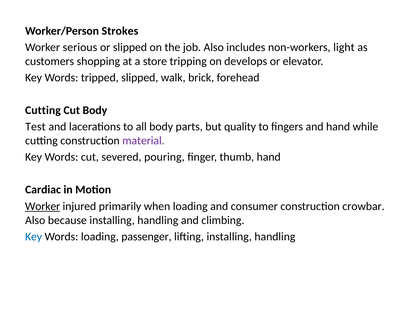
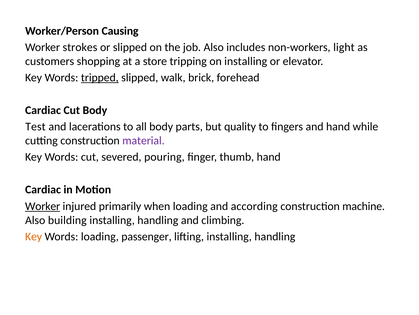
Strokes: Strokes -> Causing
serious: serious -> strokes
on develops: develops -> installing
tripped underline: none -> present
Cutting at (43, 110): Cutting -> Cardiac
consumer: consumer -> according
crowbar: crowbar -> machine
because: because -> building
Key at (34, 236) colour: blue -> orange
